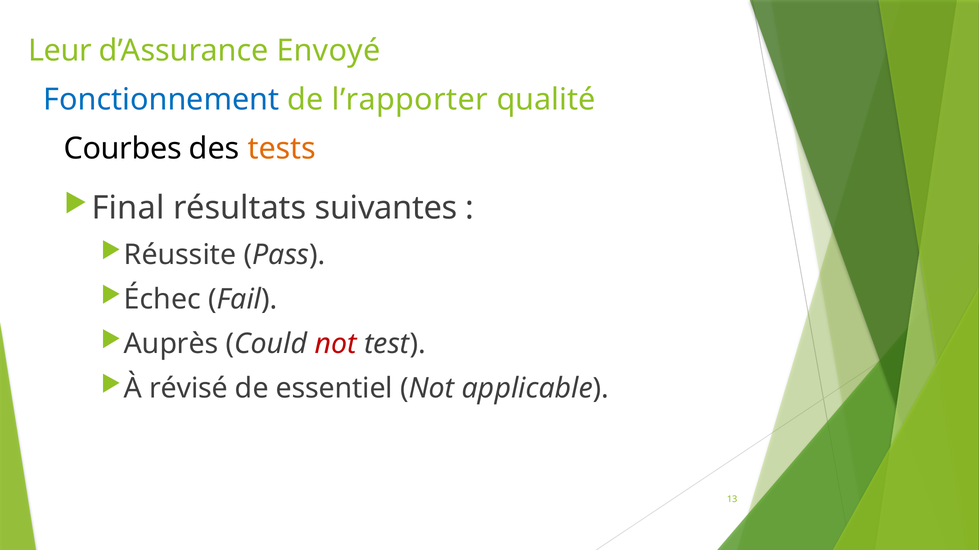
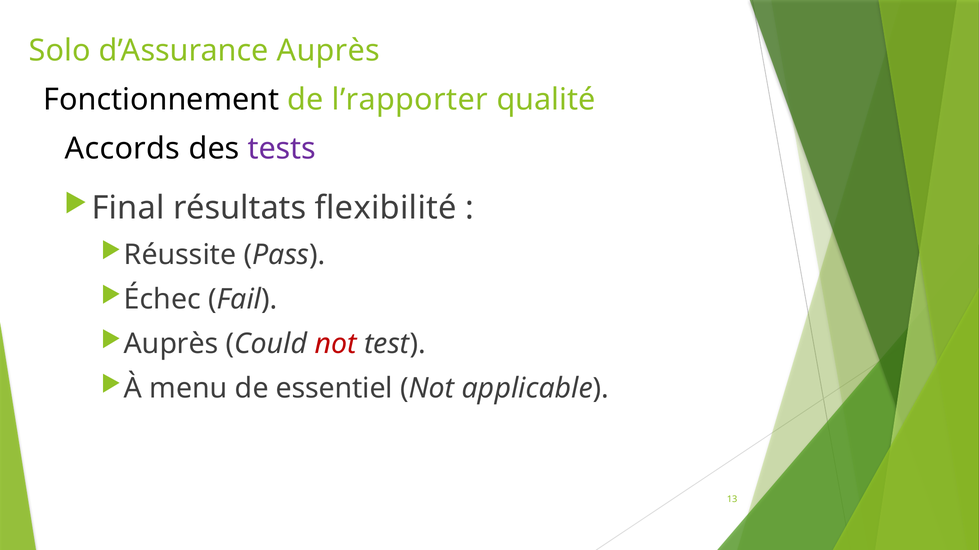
Leur: Leur -> Solo
d’Assurance Envoyé: Envoyé -> Auprès
Fonctionnement colour: blue -> black
Courbes: Courbes -> Accords
tests colour: orange -> purple
suivantes: suivantes -> flexibilité
révisé: révisé -> menu
